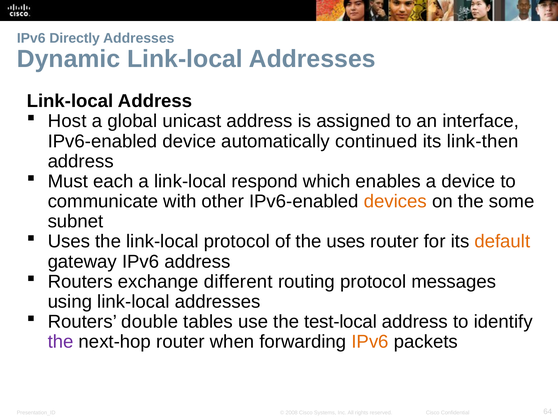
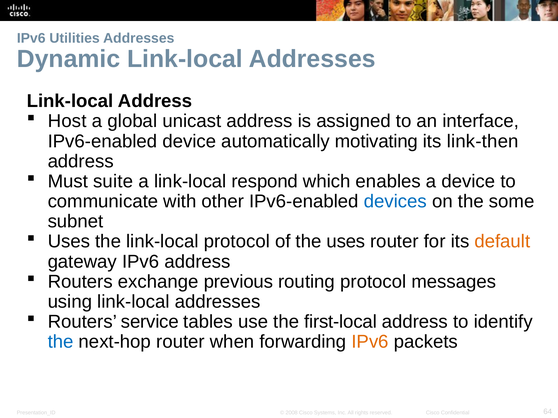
Directly: Directly -> Utilities
continued: continued -> motivating
each: each -> suite
devices colour: orange -> blue
different: different -> previous
double: double -> service
test-local: test-local -> first-local
the at (61, 342) colour: purple -> blue
